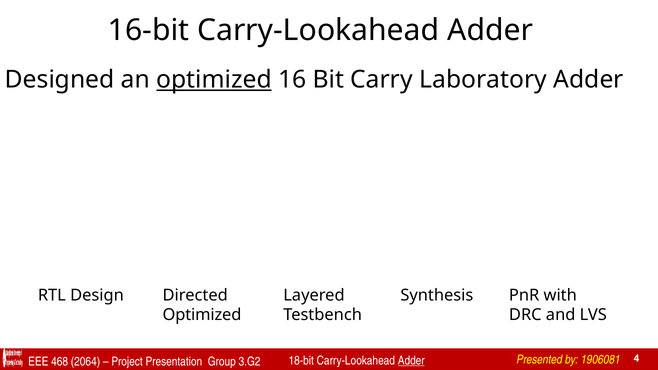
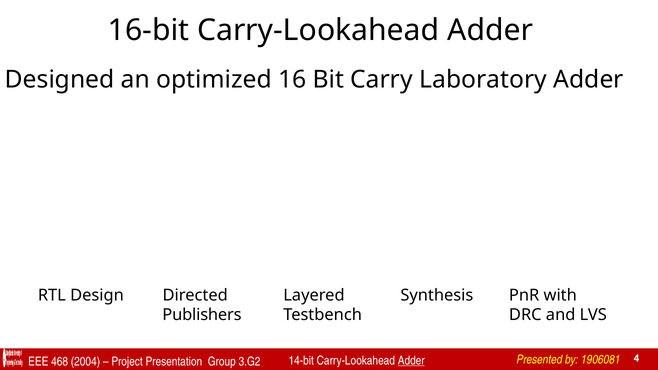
optimized at (214, 80) underline: present -> none
Optimized at (202, 315): Optimized -> Publishers
2064: 2064 -> 2004
18-bit: 18-bit -> 14-bit
